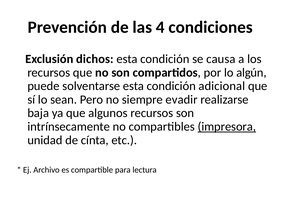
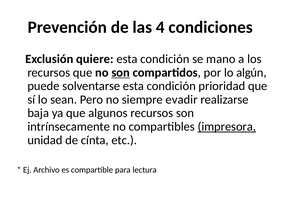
dichos: dichos -> quiere
causa: causa -> mano
son at (121, 72) underline: none -> present
adicional: adicional -> prioridad
